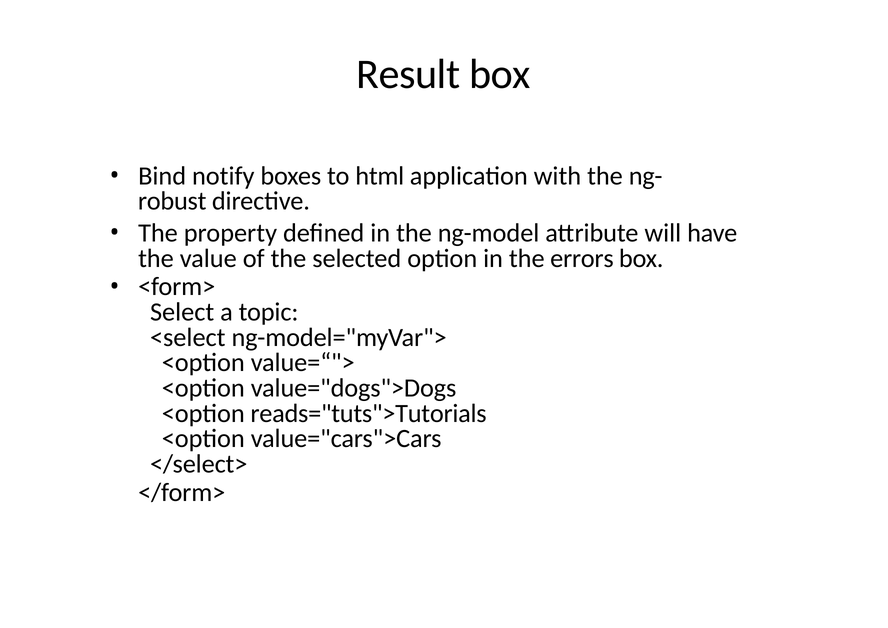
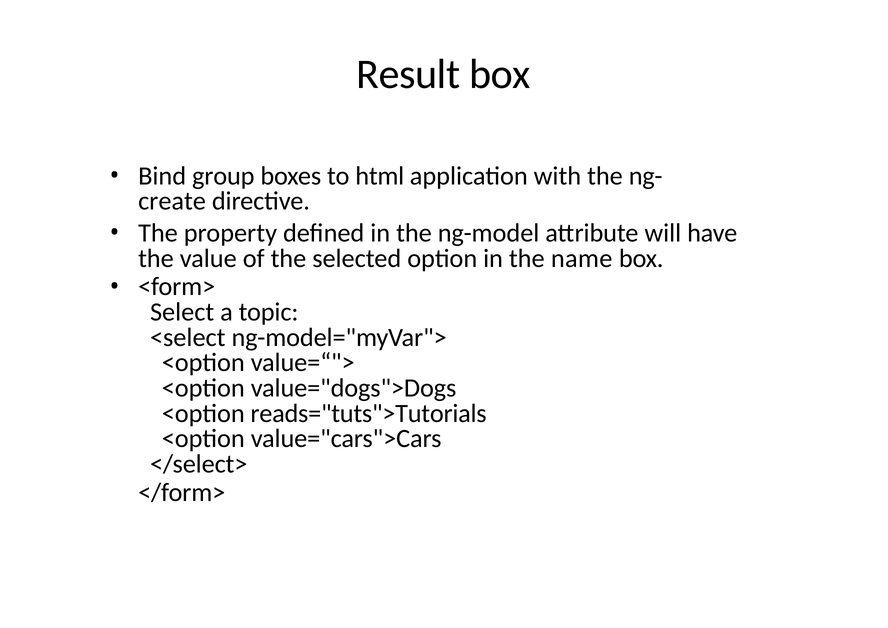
notify: notify -> group
robust: robust -> create
errors: errors -> name
